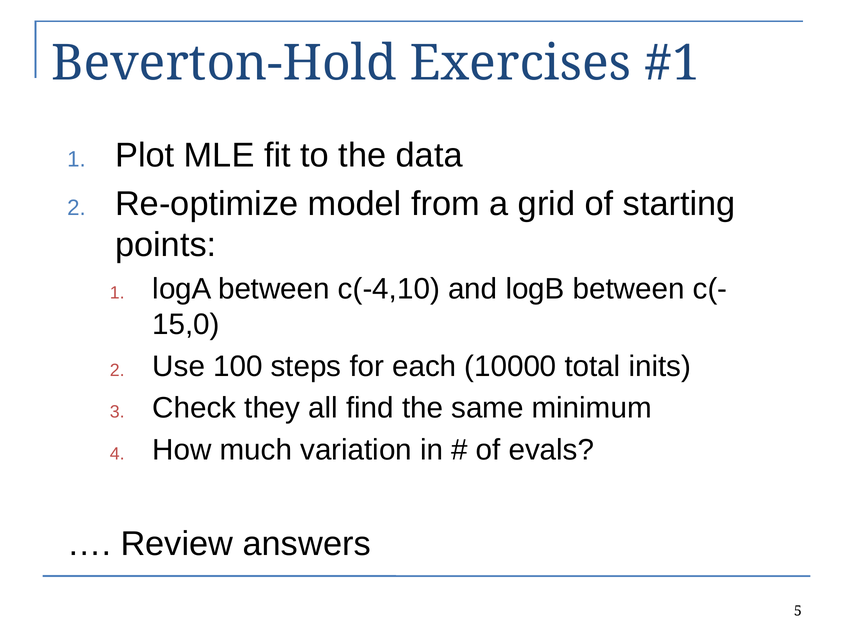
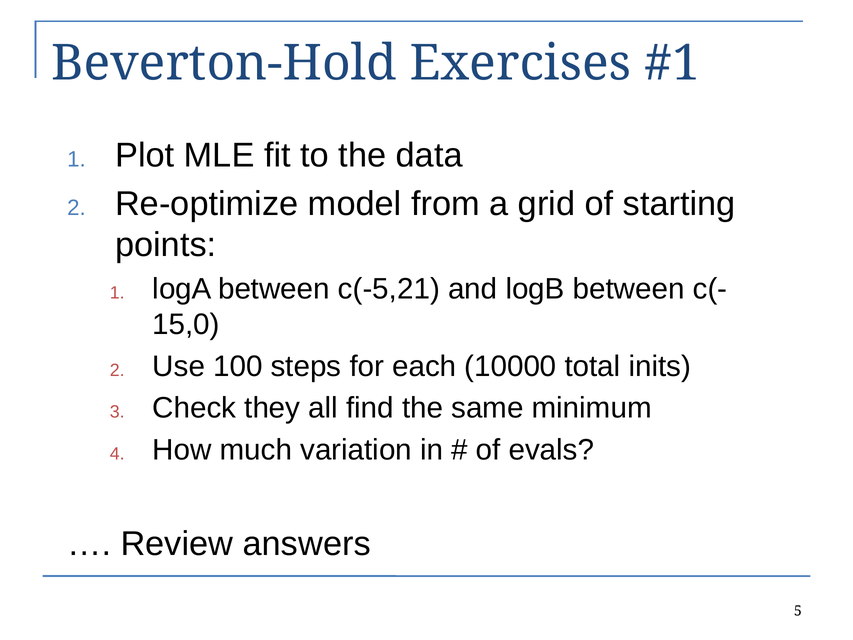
c(-4,10: c(-4,10 -> c(-5,21
